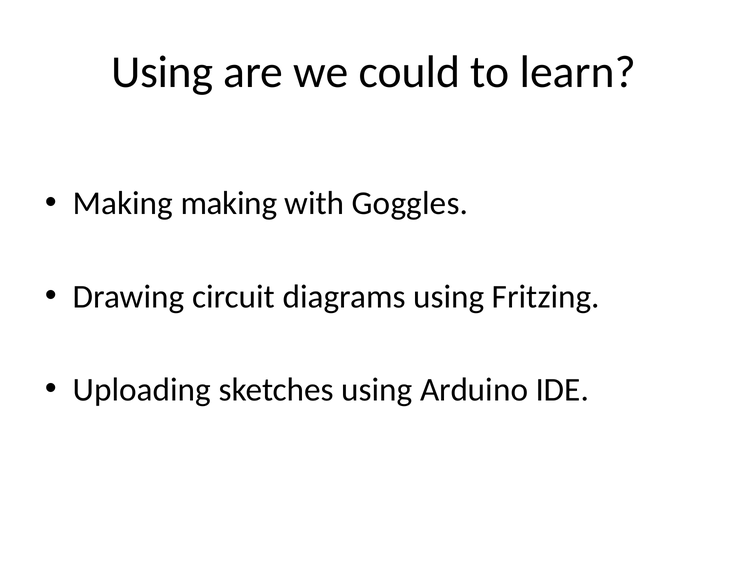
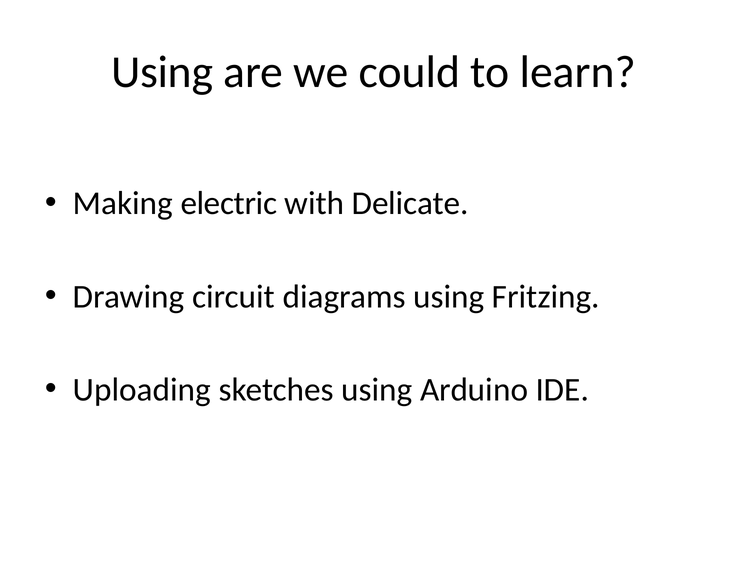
Making making: making -> electric
Goggles: Goggles -> Delicate
